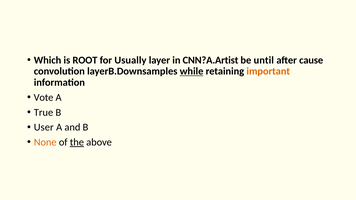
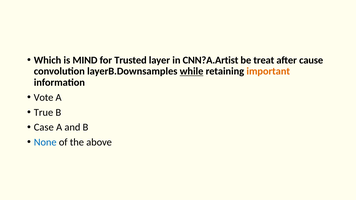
ROOT: ROOT -> MIND
Usually: Usually -> Trusted
until: until -> treat
User: User -> Case
None colour: orange -> blue
the underline: present -> none
